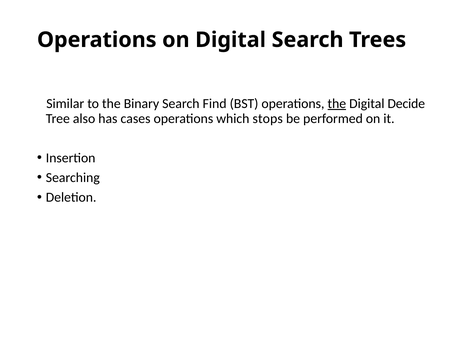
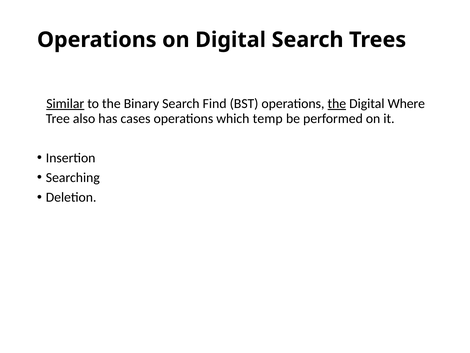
Similar underline: none -> present
Decide: Decide -> Where
stops: stops -> temp
